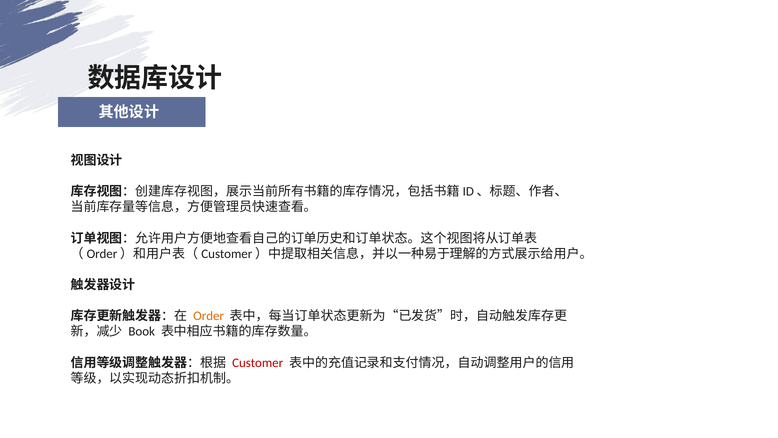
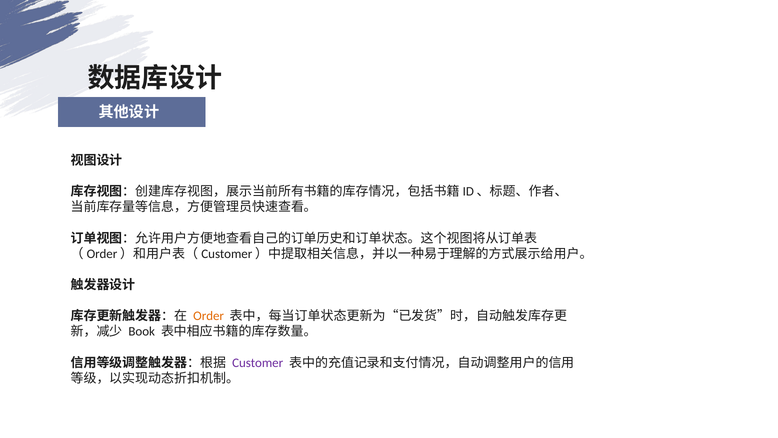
Customer colour: red -> purple
